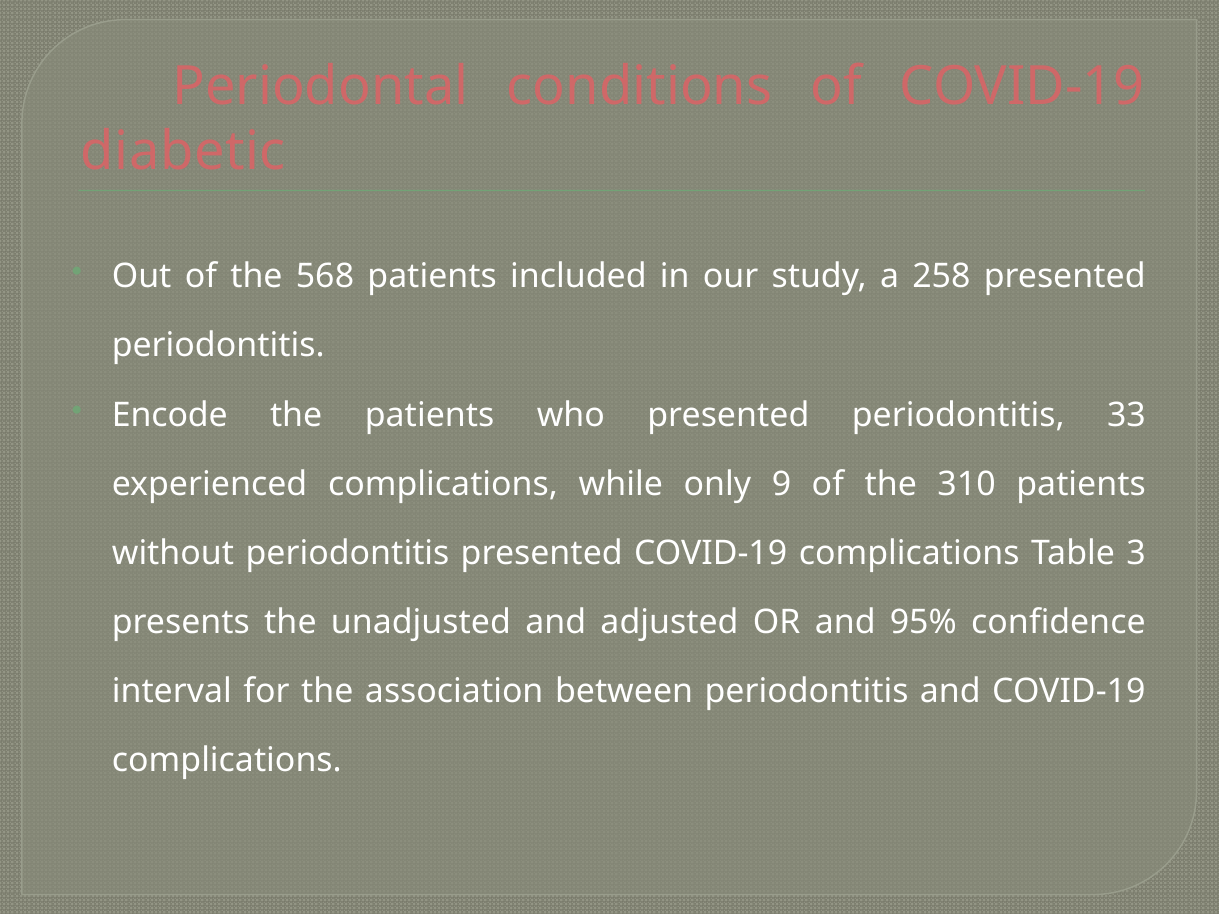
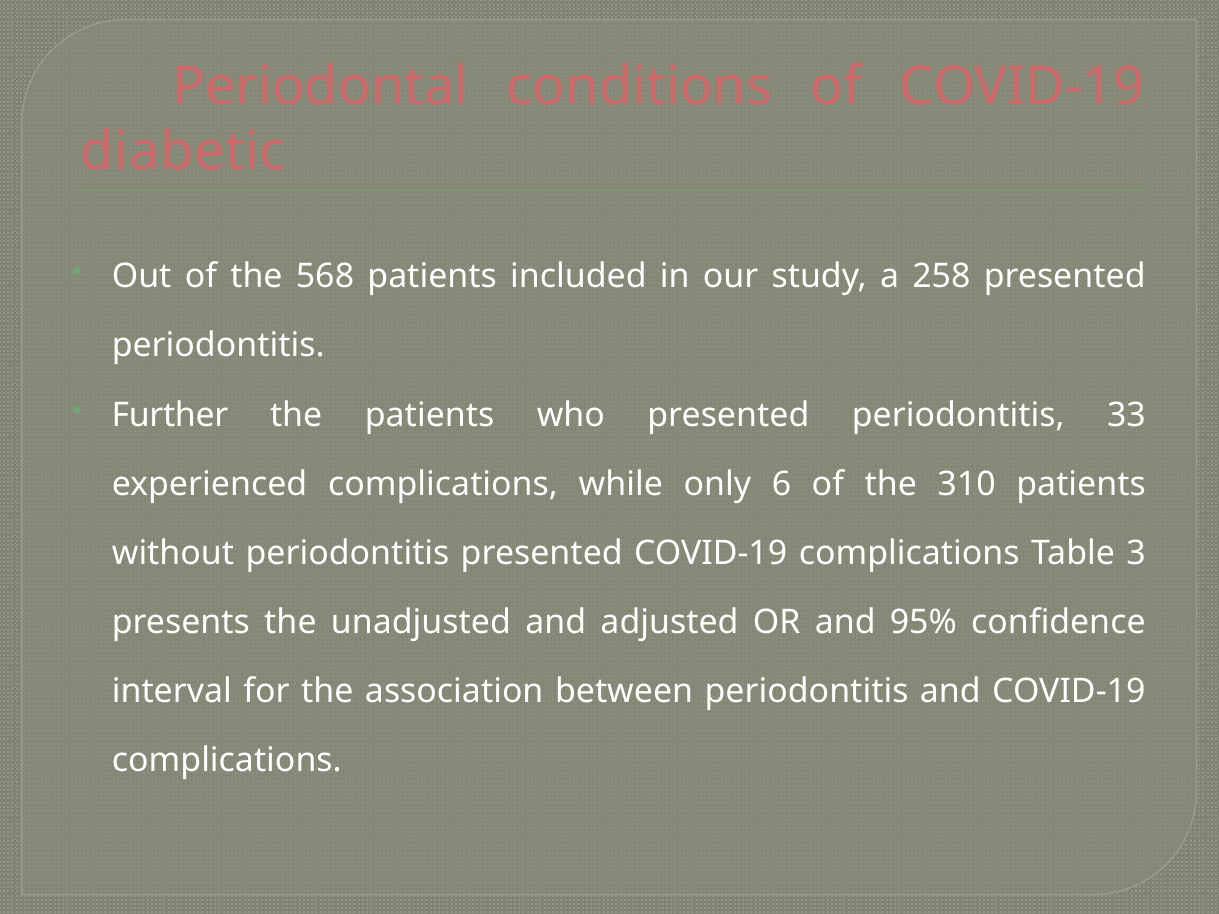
Encode: Encode -> Further
9: 9 -> 6
